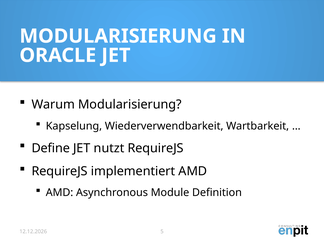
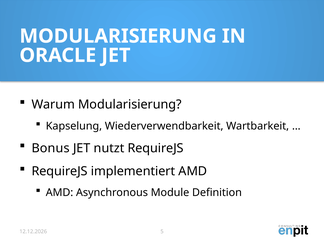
Define: Define -> Bonus
